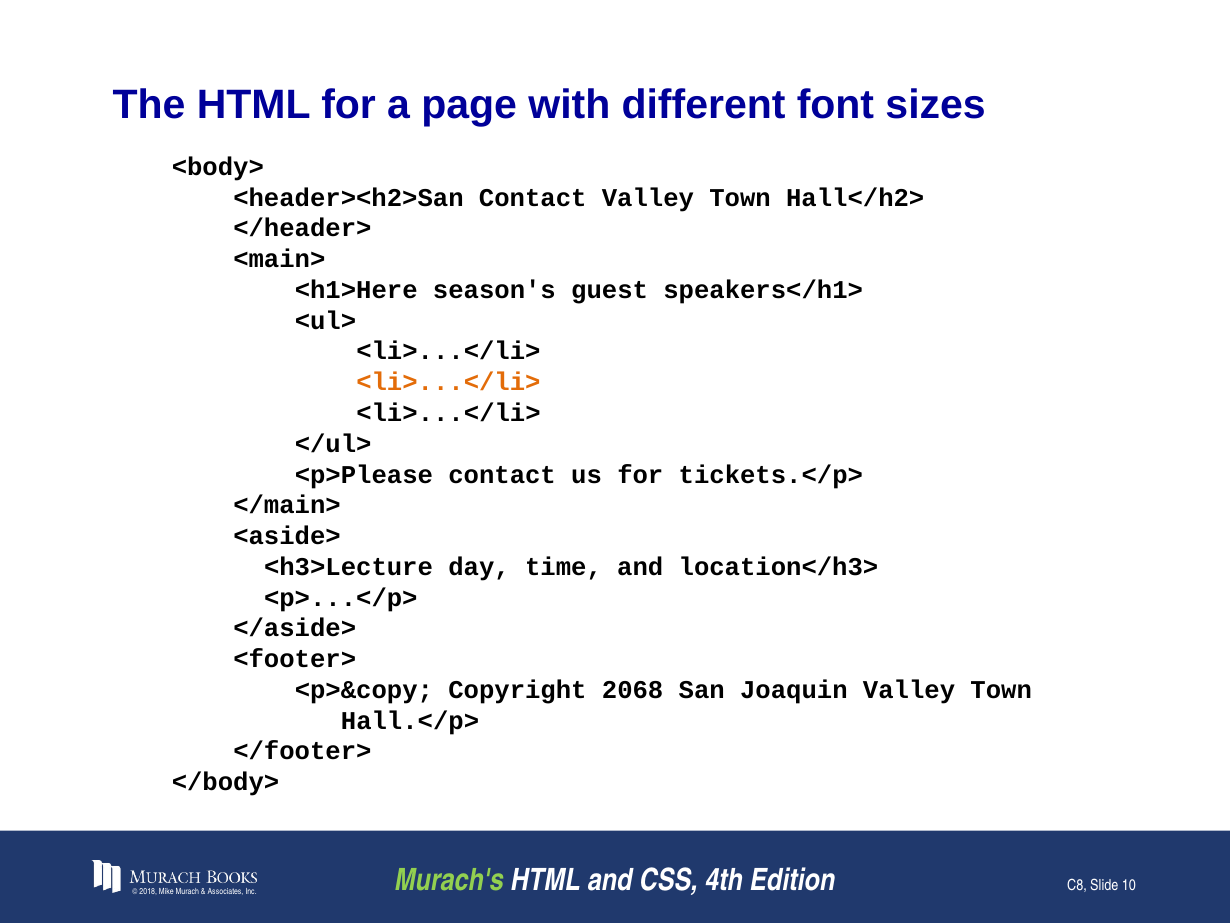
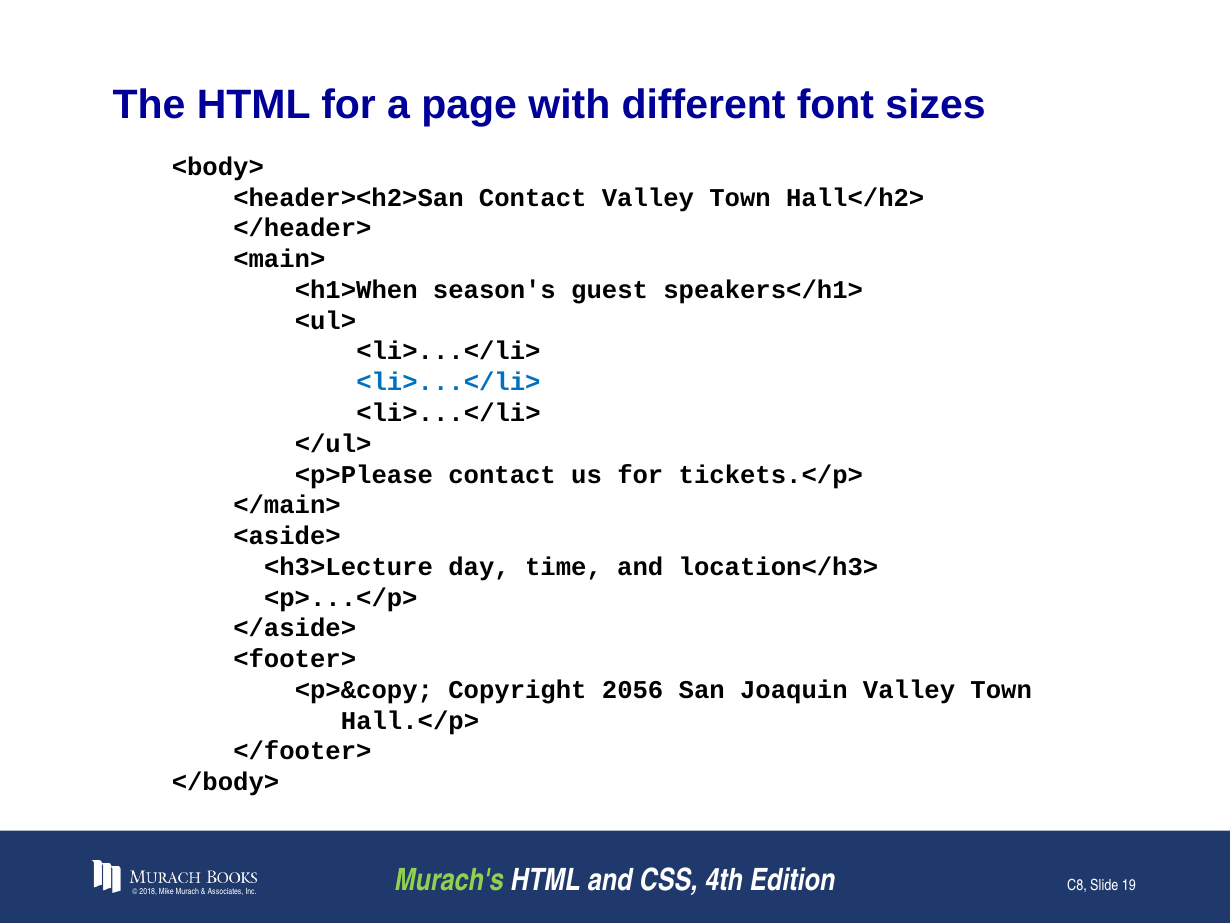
<h1>Here: <h1>Here -> <h1>When
<li>...</li> at (448, 382) colour: orange -> blue
2068: 2068 -> 2056
10: 10 -> 19
